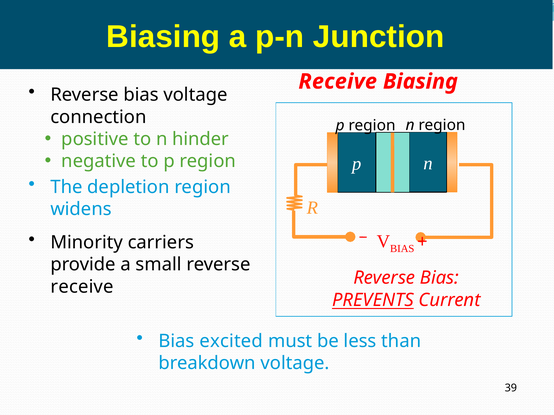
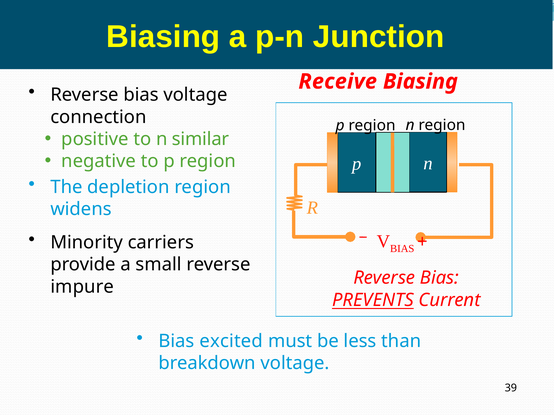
hinder: hinder -> similar
receive at (82, 287): receive -> impure
